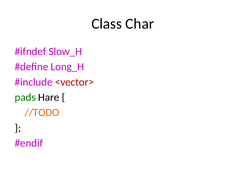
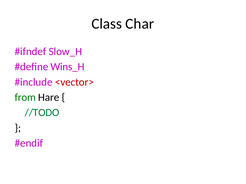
Long_H: Long_H -> Wins_H
pads: pads -> from
//TODO colour: orange -> green
